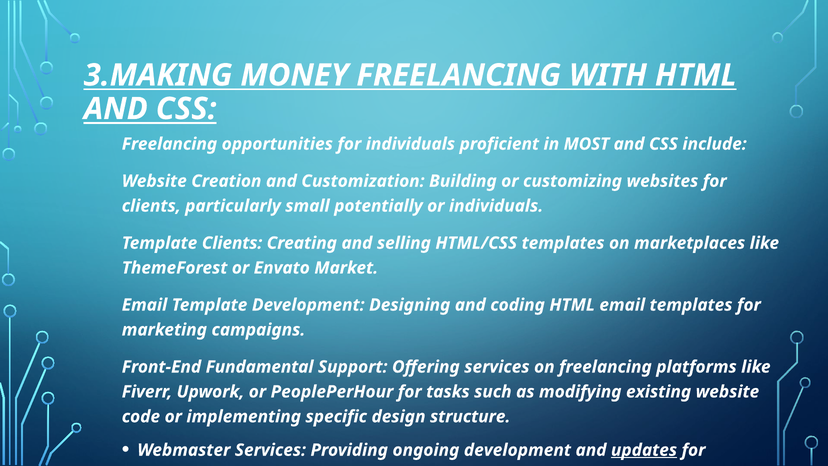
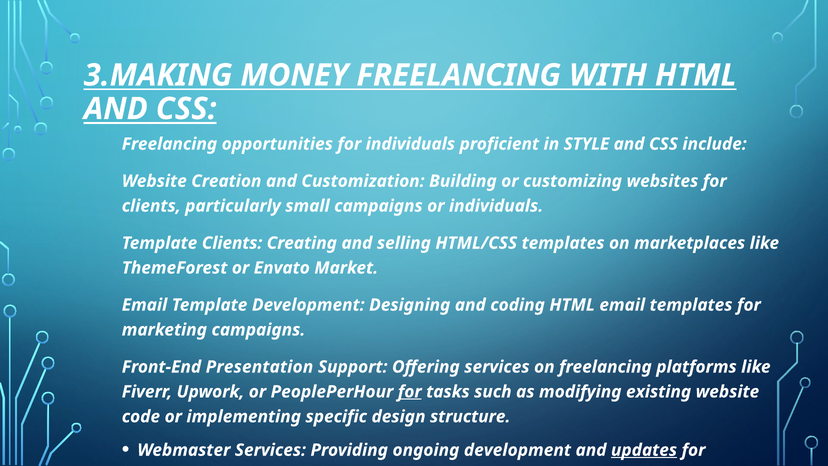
MOST: MOST -> STYLE
small potentially: potentially -> campaigns
Fundamental: Fundamental -> Presentation
for at (410, 392) underline: none -> present
